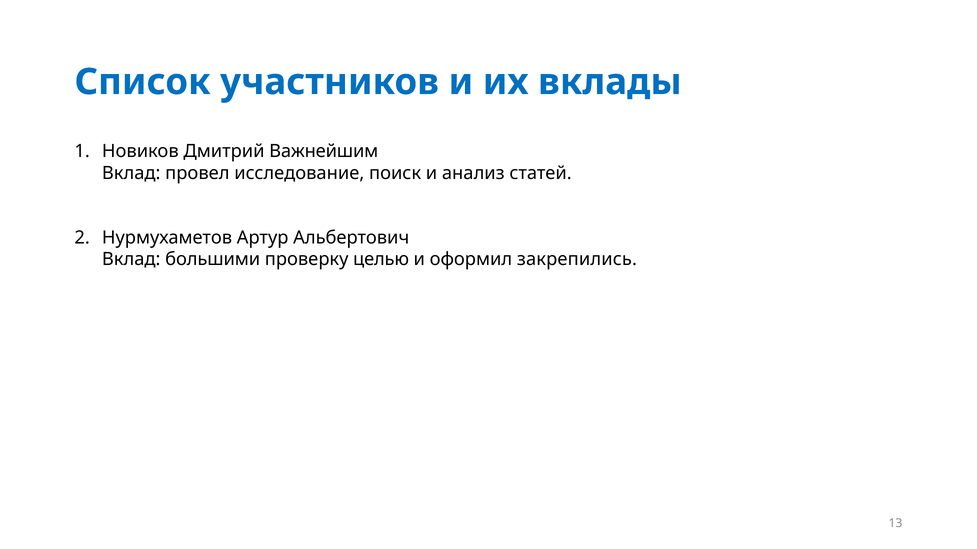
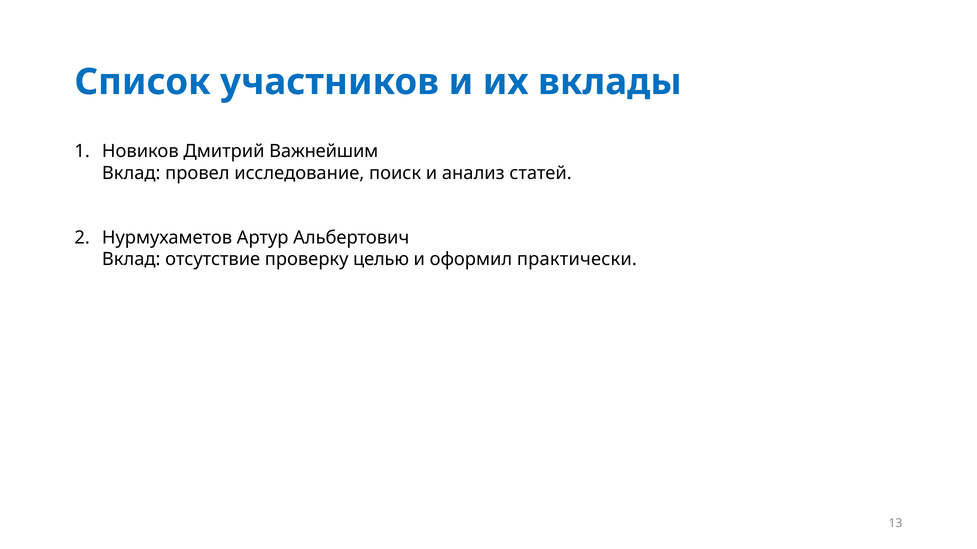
большими: большими -> отсутствие
закрепились: закрепились -> практически
